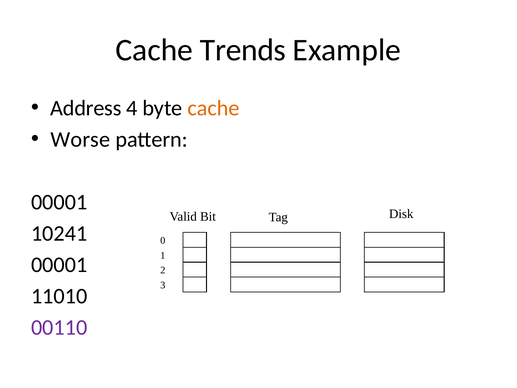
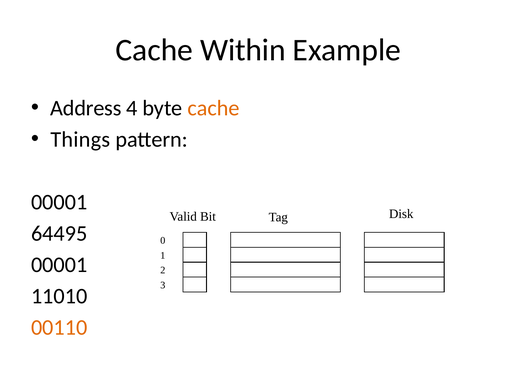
Trends: Trends -> Within
Worse: Worse -> Things
10241: 10241 -> 64495
00110 colour: purple -> orange
